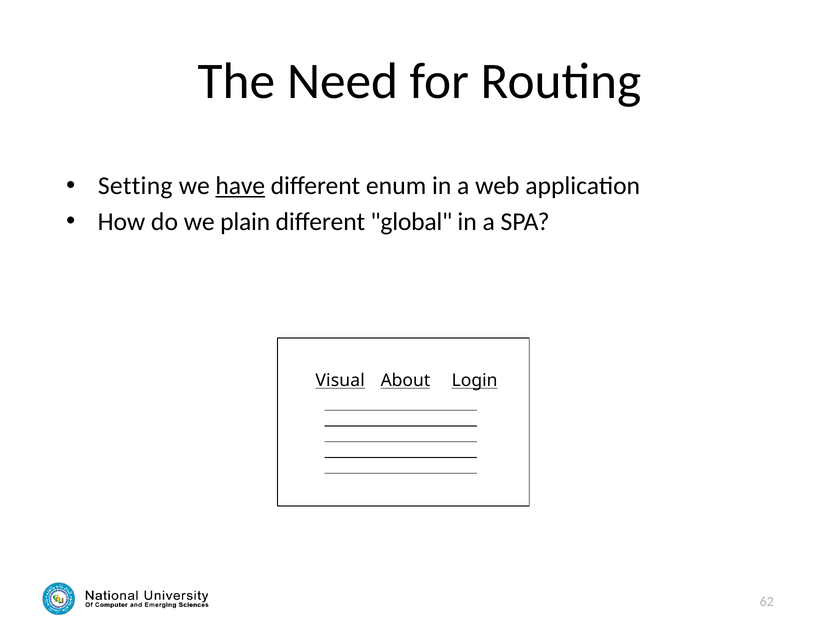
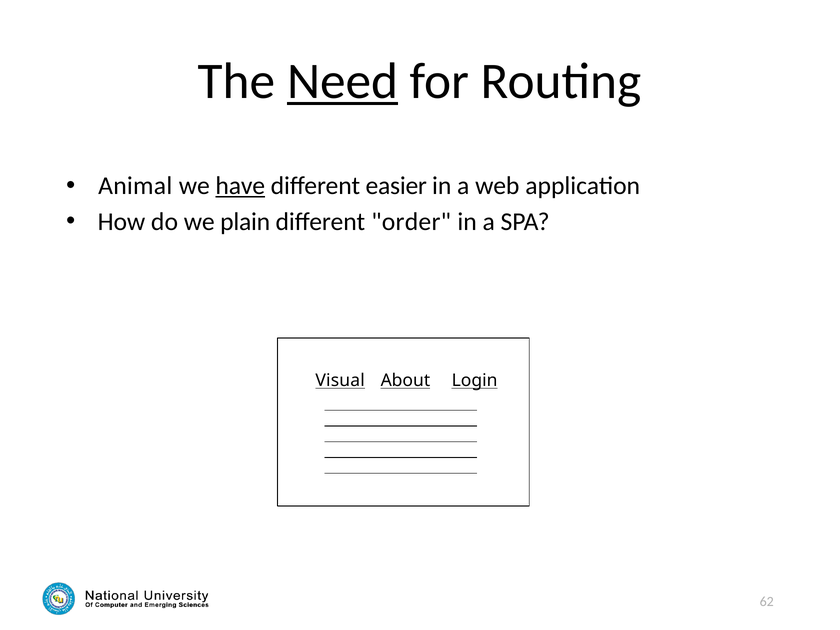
Need underline: none -> present
Setting: Setting -> Animal
enum: enum -> easier
global: global -> order
